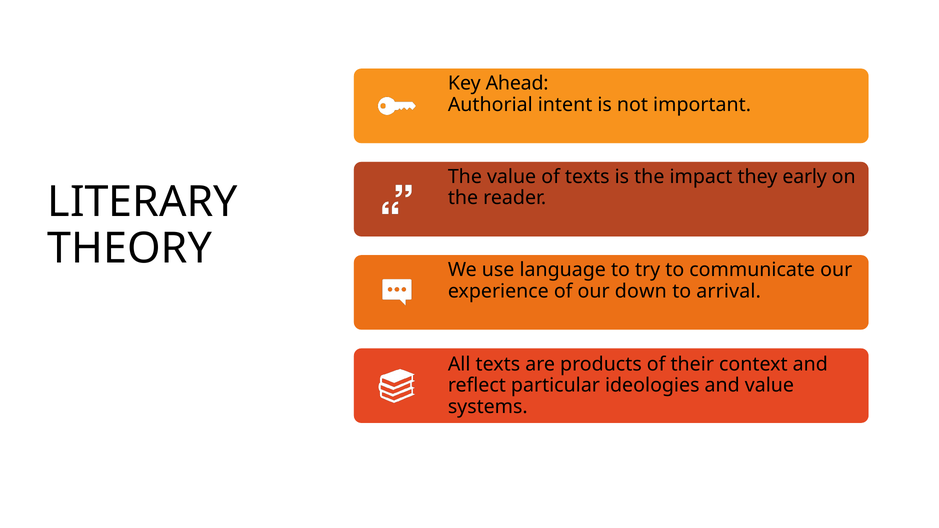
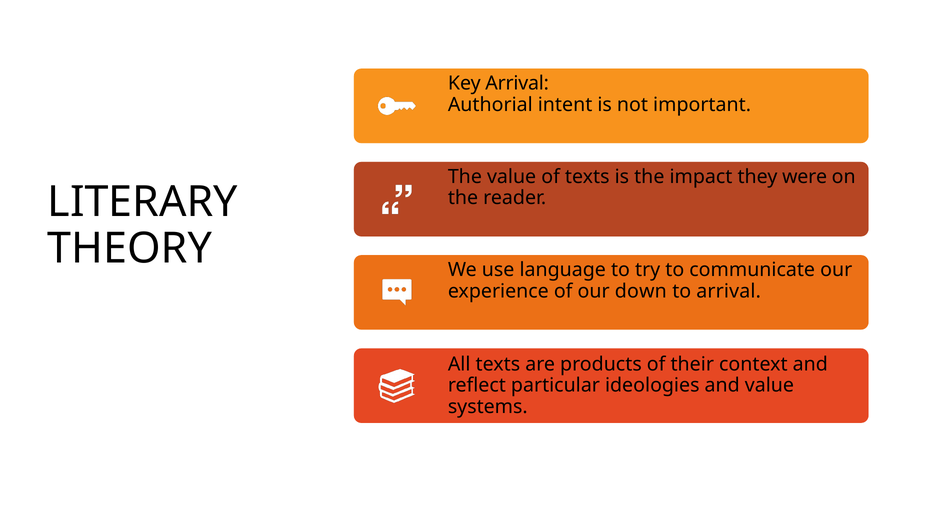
Key Ahead: Ahead -> Arrival
early: early -> were
